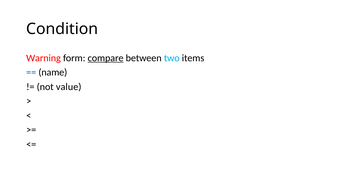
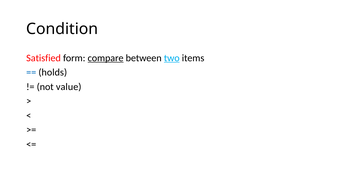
Warning: Warning -> Satisfied
two underline: none -> present
name: name -> holds
